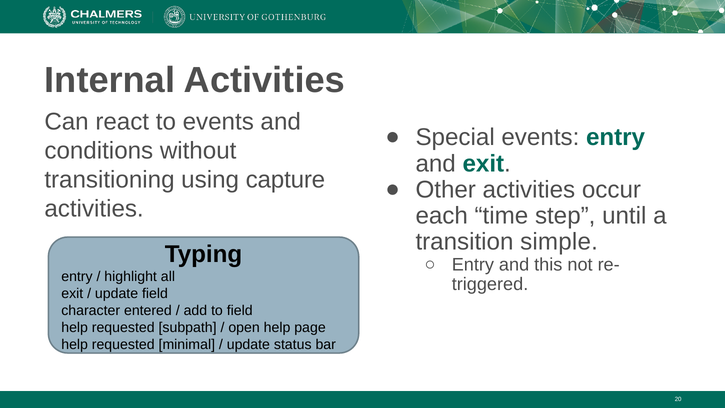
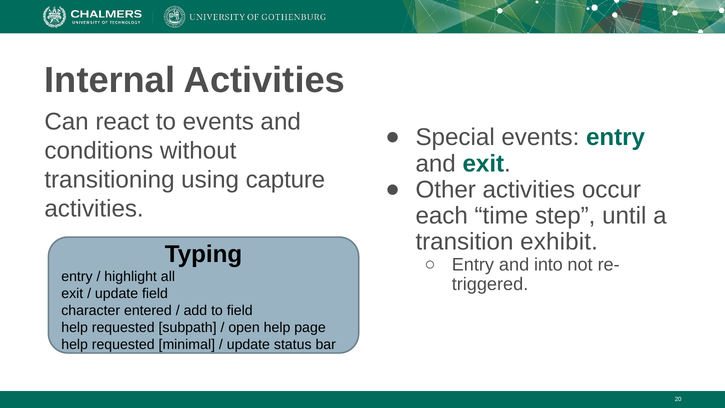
simple: simple -> exhibit
this: this -> into
